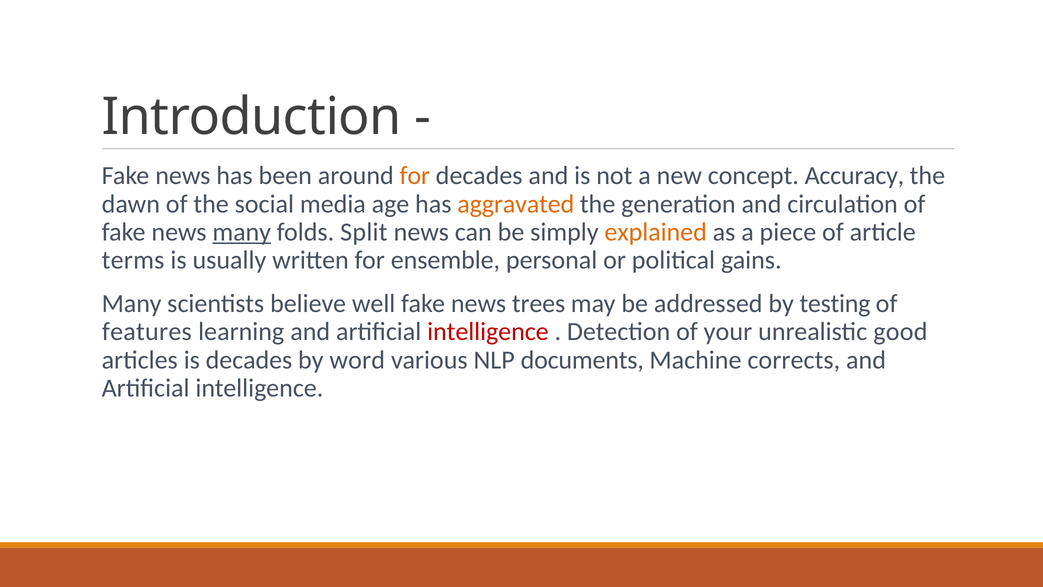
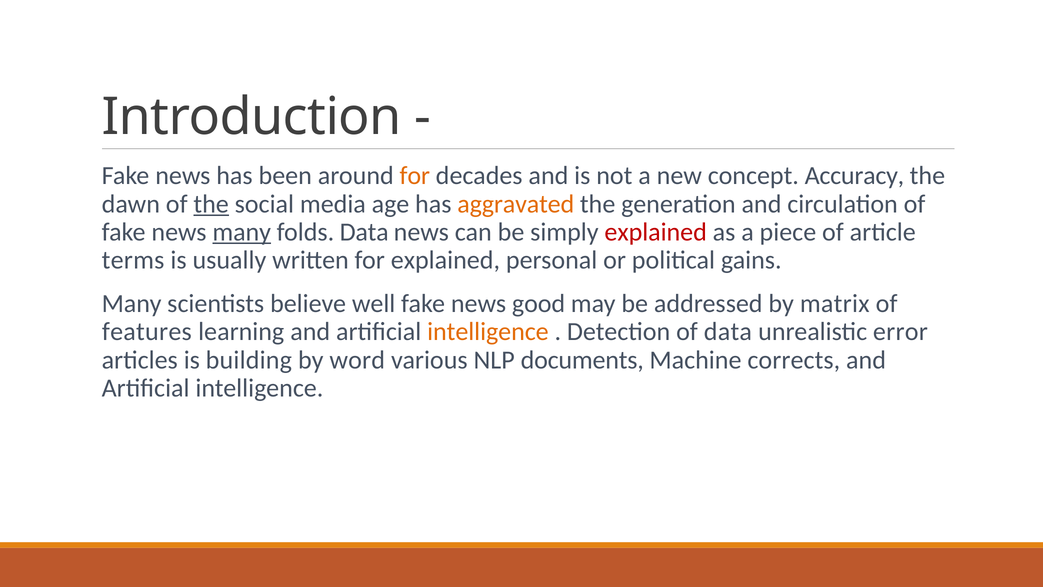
the at (211, 204) underline: none -> present
folds Split: Split -> Data
explained at (656, 232) colour: orange -> red
for ensemble: ensemble -> explained
trees: trees -> good
testing: testing -> matrix
intelligence at (488, 332) colour: red -> orange
of your: your -> data
good: good -> error
is decades: decades -> building
